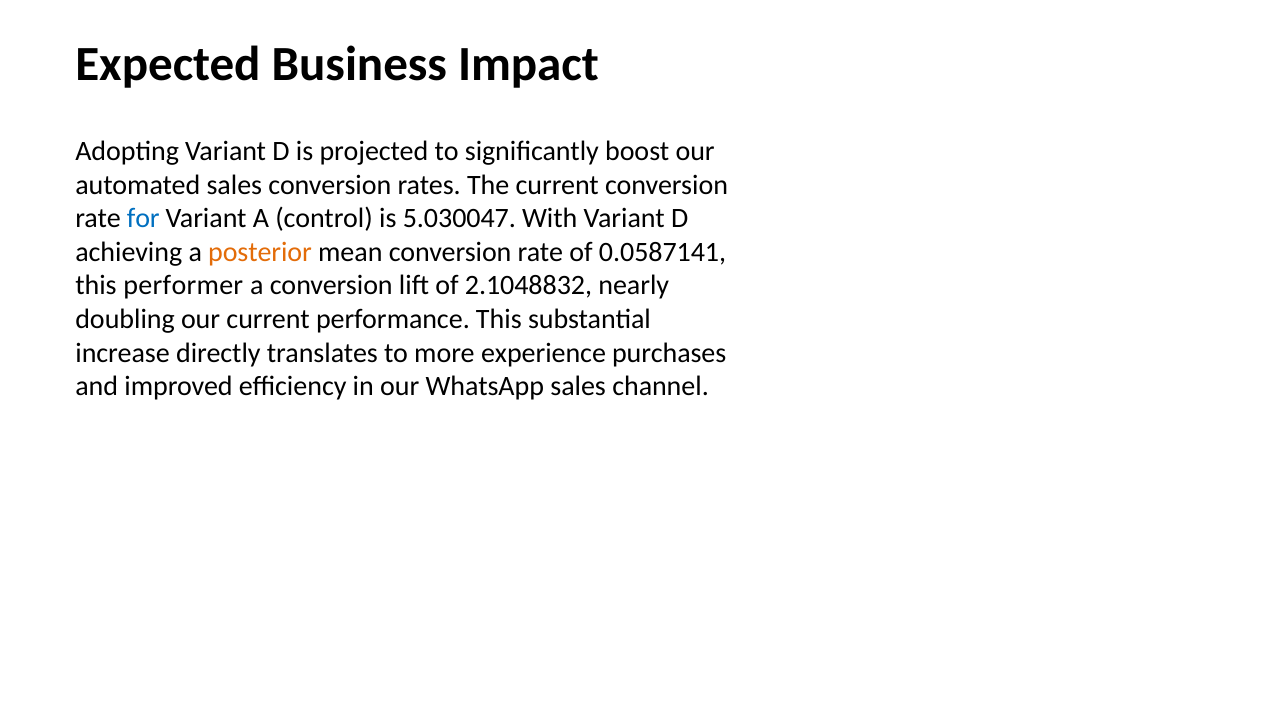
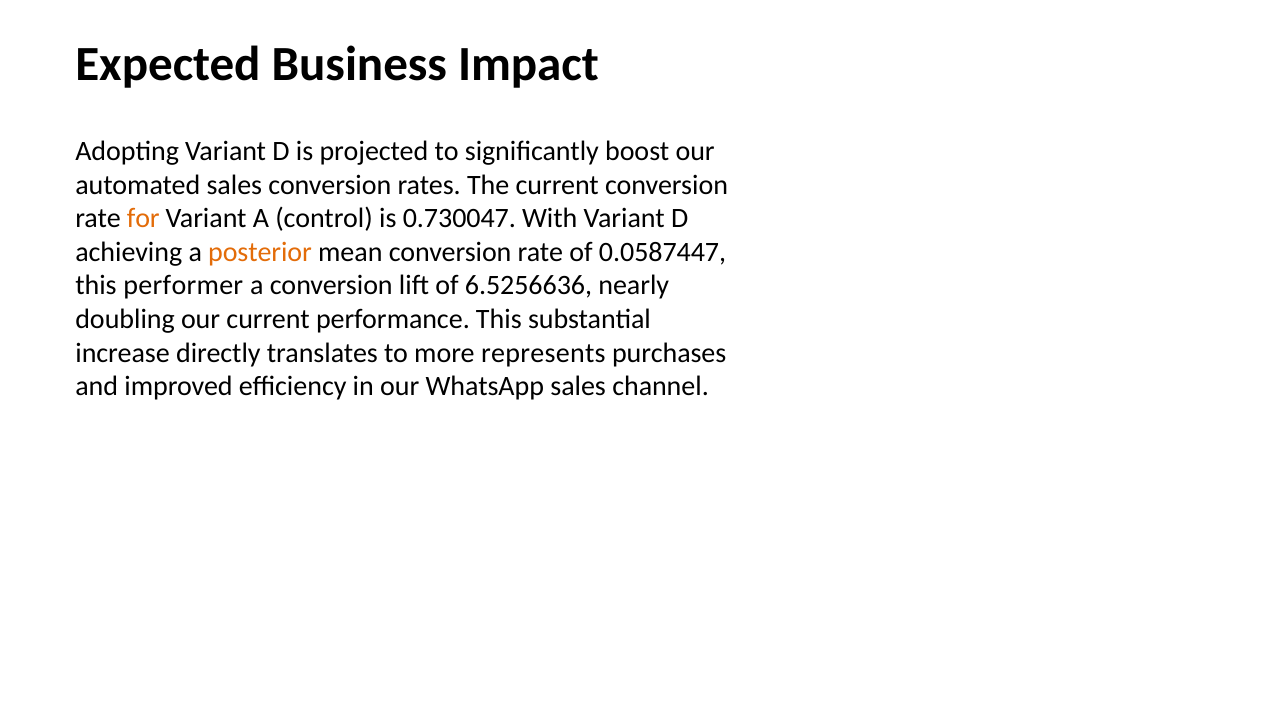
for colour: blue -> orange
5.030047: 5.030047 -> 0.730047
0.0587141: 0.0587141 -> 0.0587447
2.1048832: 2.1048832 -> 6.5256636
experience: experience -> represents
